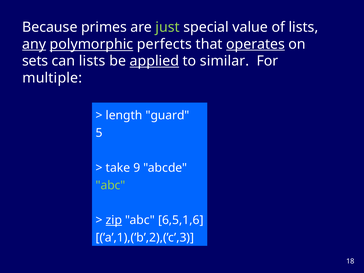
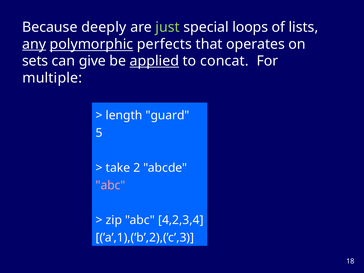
primes: primes -> deeply
value: value -> loops
operates underline: present -> none
can lists: lists -> give
similar: similar -> concat
9: 9 -> 2
abc at (111, 185) colour: light green -> pink
zip underline: present -> none
6,5,1,6: 6,5,1,6 -> 4,2,3,4
